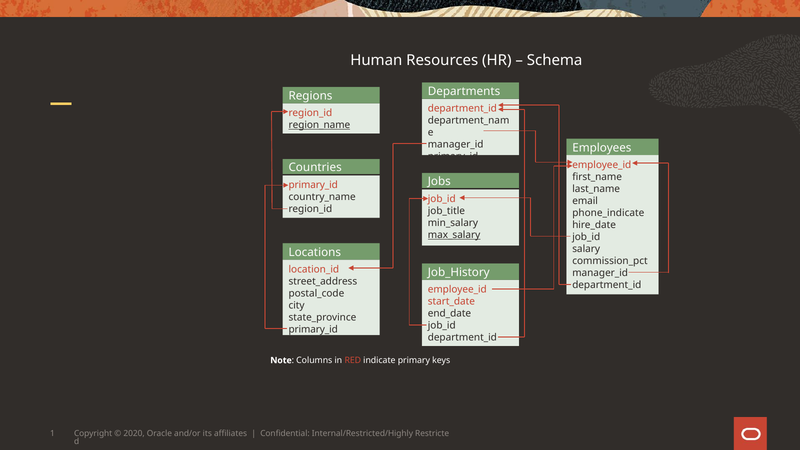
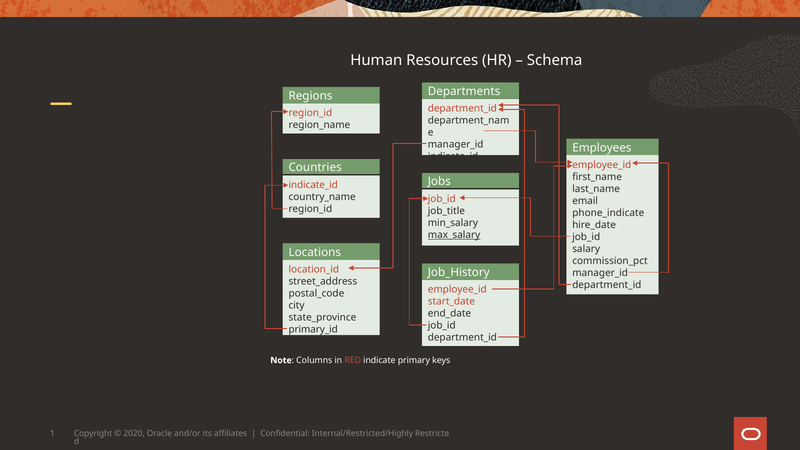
region_name underline: present -> none
primary_id at (453, 157): primary_id -> indicate_id
primary_id at (313, 185): primary_id -> indicate_id
